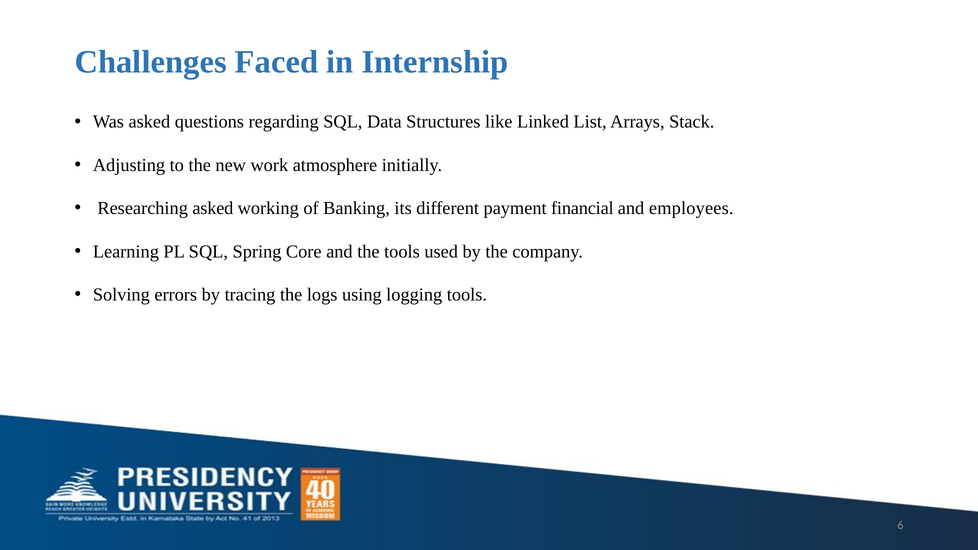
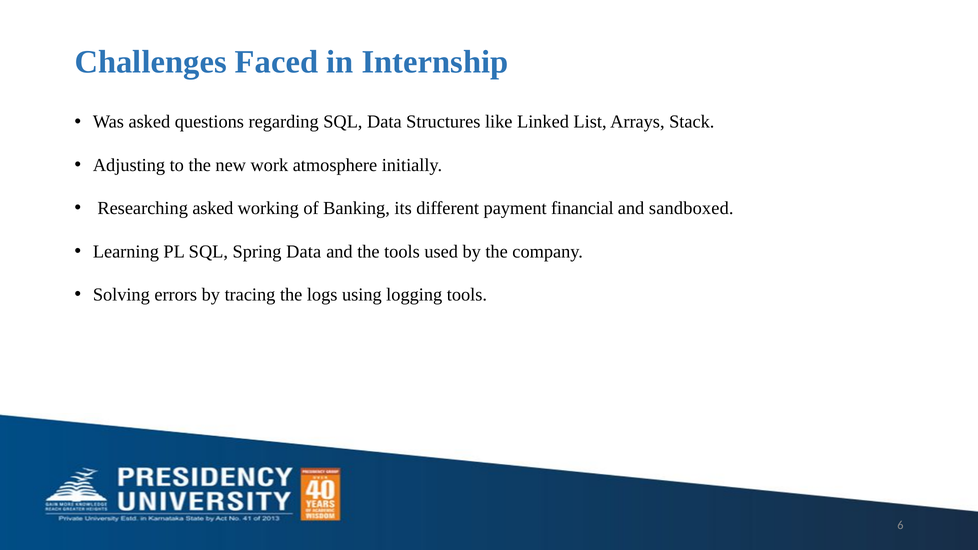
employees: employees -> sandboxed
Spring Core: Core -> Data
